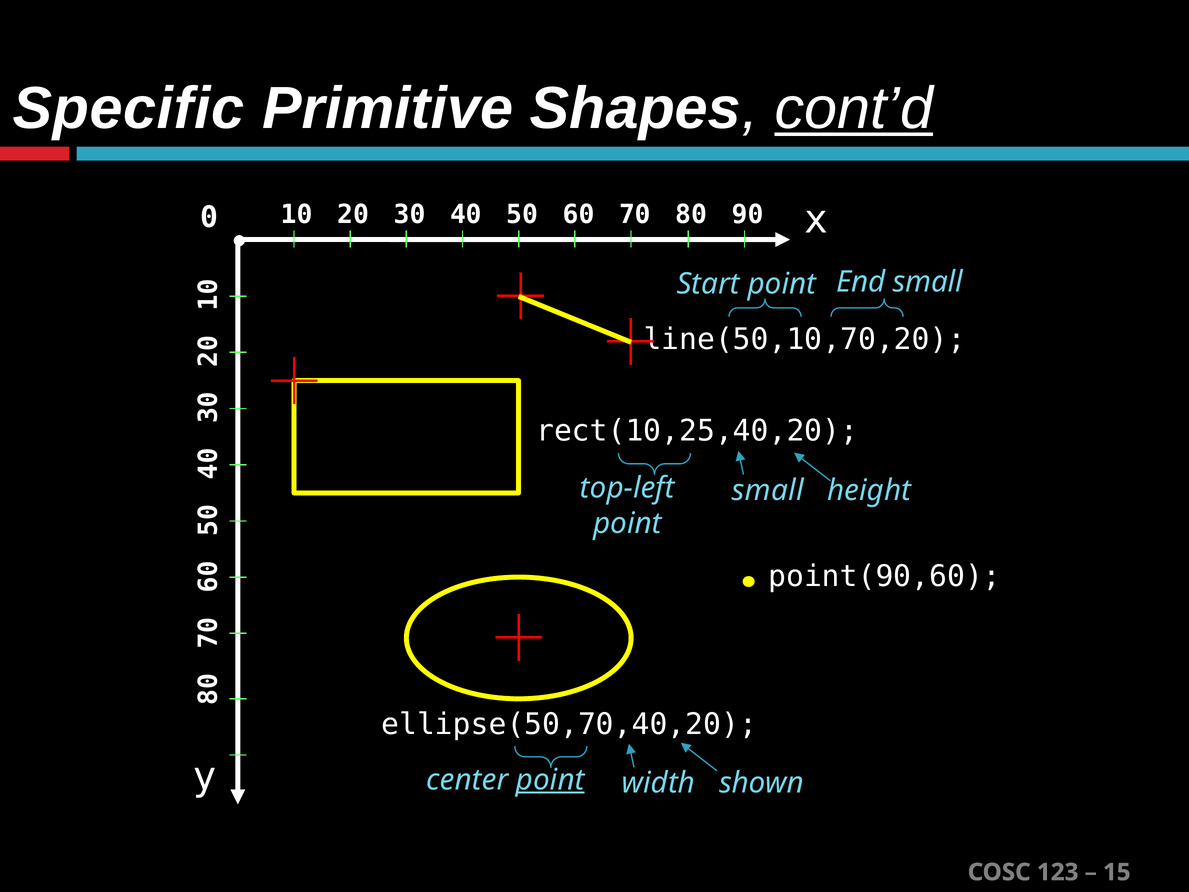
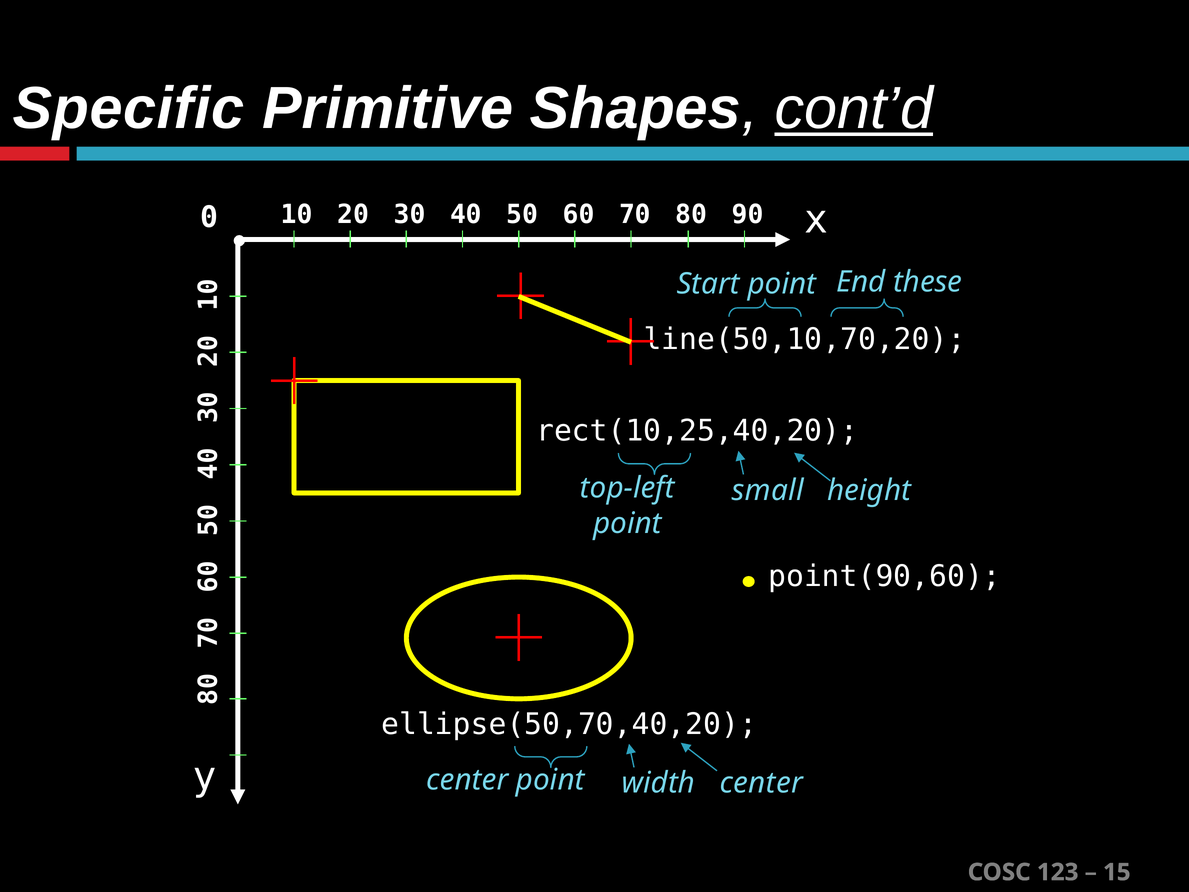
End small: small -> these
point at (550, 780) underline: present -> none
width shown: shown -> center
